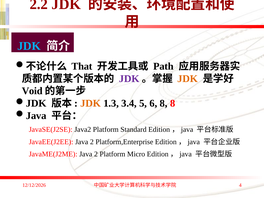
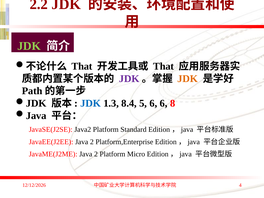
JDK at (29, 46) colour: light blue -> light green
Path at (163, 66): Path -> That
Void: Void -> Path
JDK at (91, 103) colour: orange -> blue
3.4: 3.4 -> 8.4
6 8: 8 -> 6
